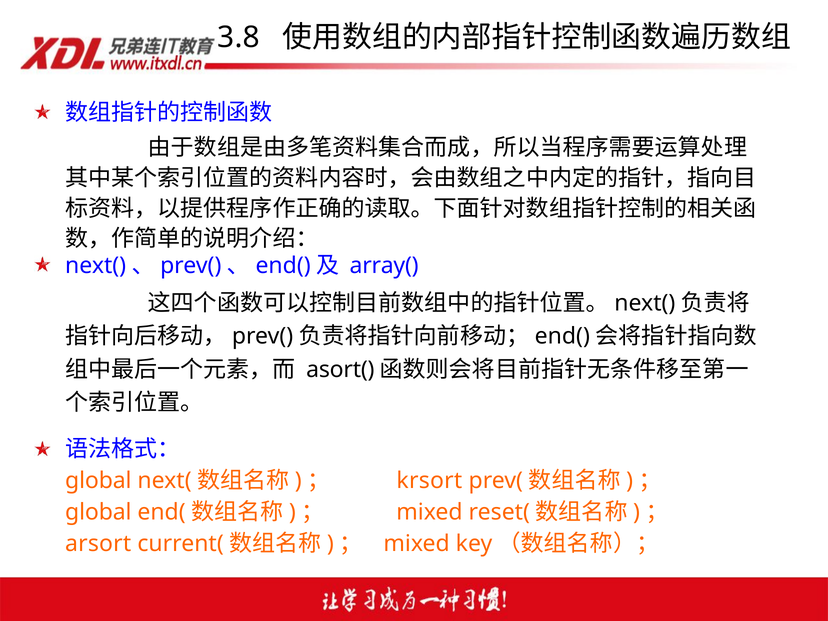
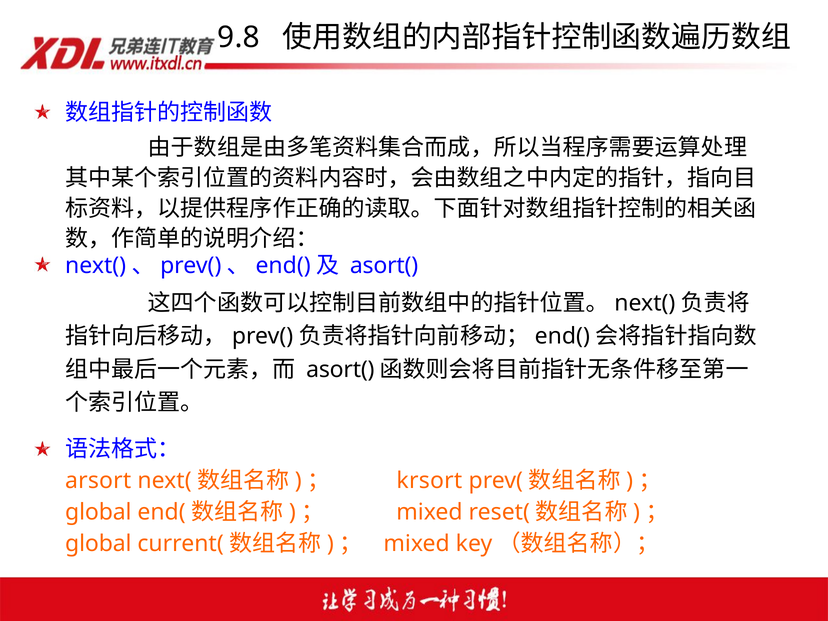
3.8: 3.8 -> 9.8
array( at (384, 266): array( -> asort(
global at (98, 481): global -> arsort
arsort at (98, 543): arsort -> global
